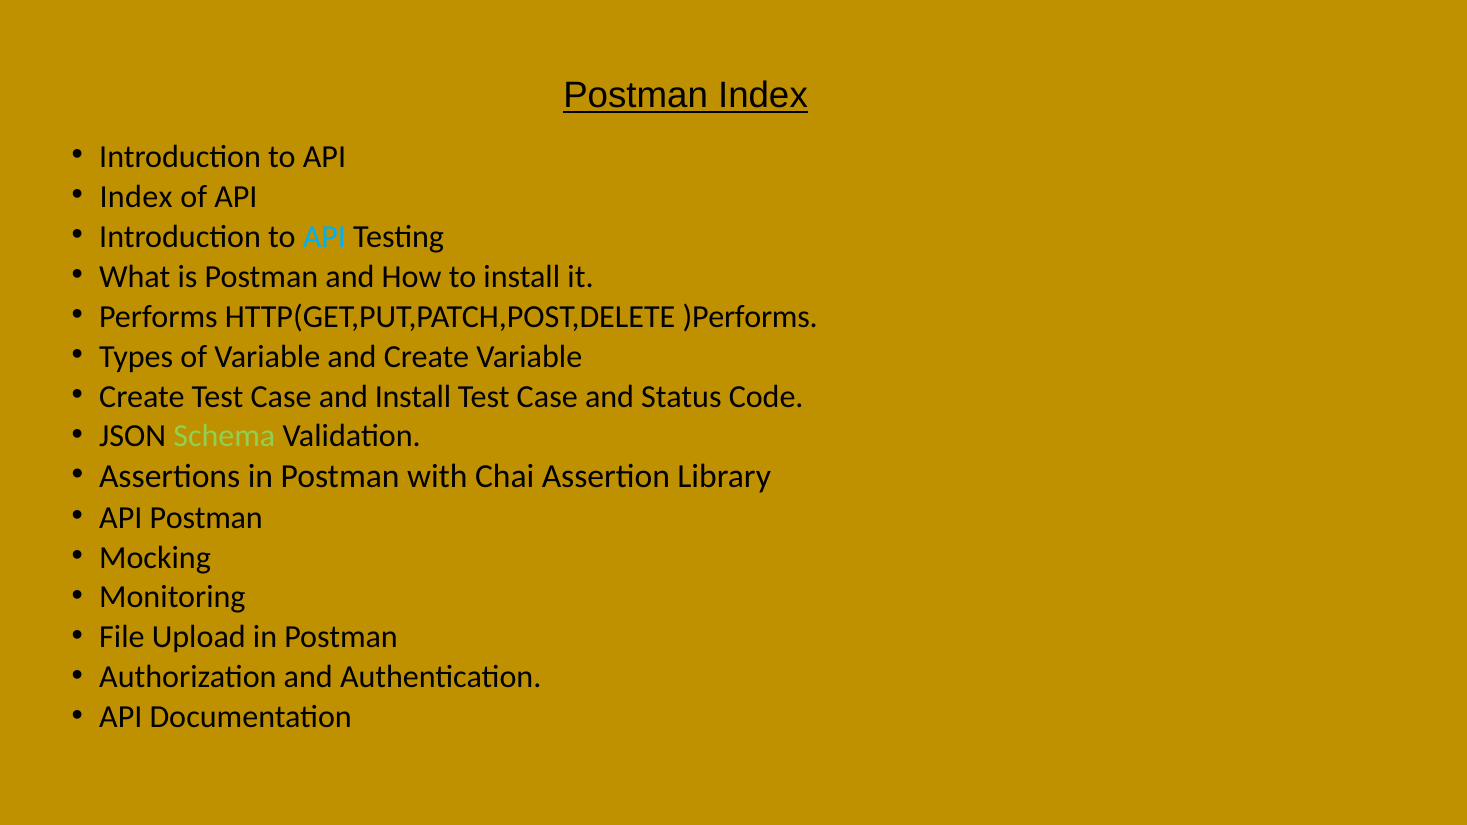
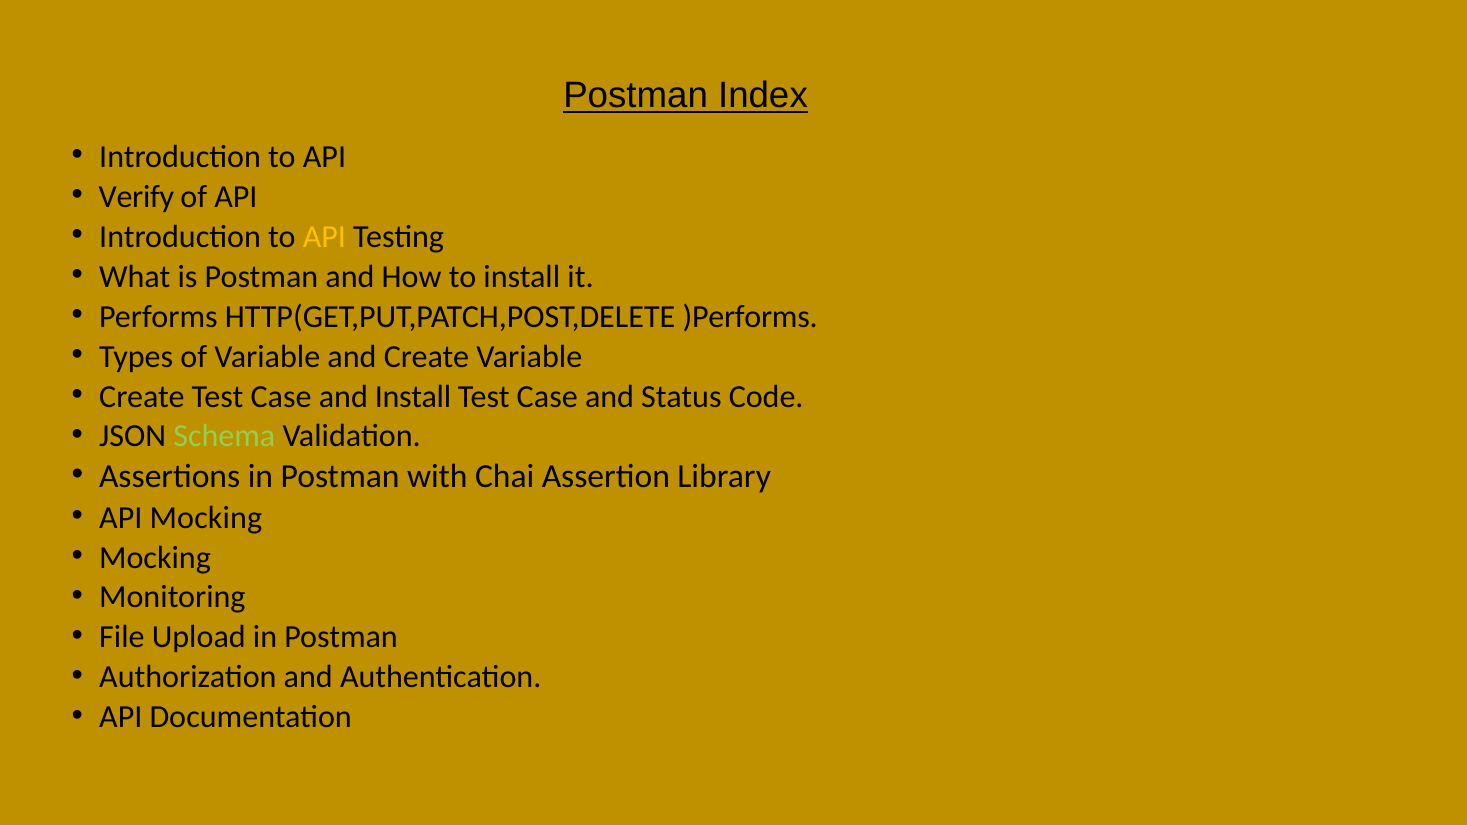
Index at (136, 197): Index -> Verify
API at (324, 237) colour: light blue -> yellow
API Postman: Postman -> Mocking
